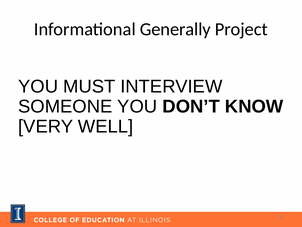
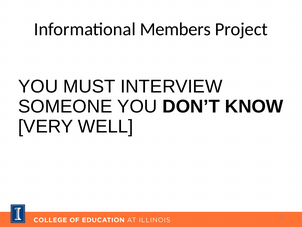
Generally: Generally -> Members
